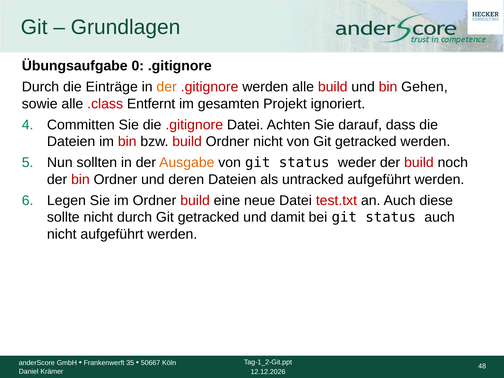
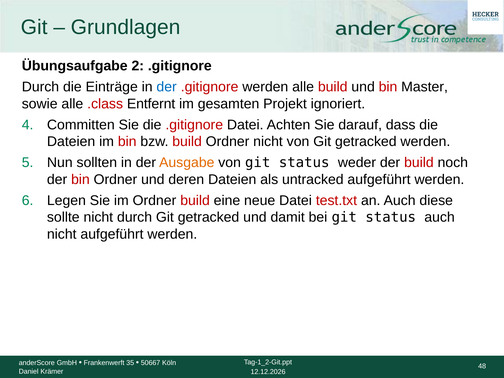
0: 0 -> 2
der at (167, 87) colour: orange -> blue
Gehen: Gehen -> Master
